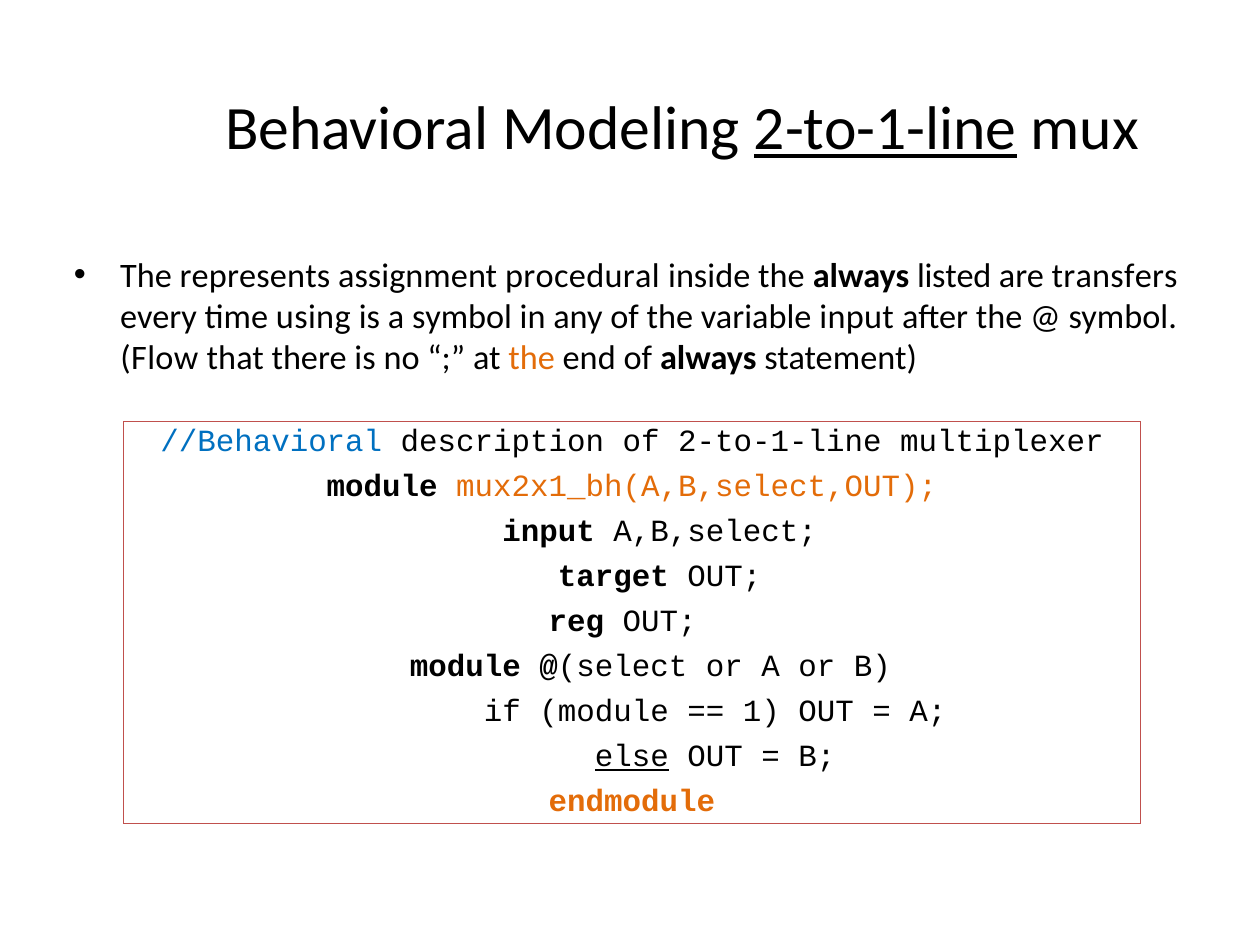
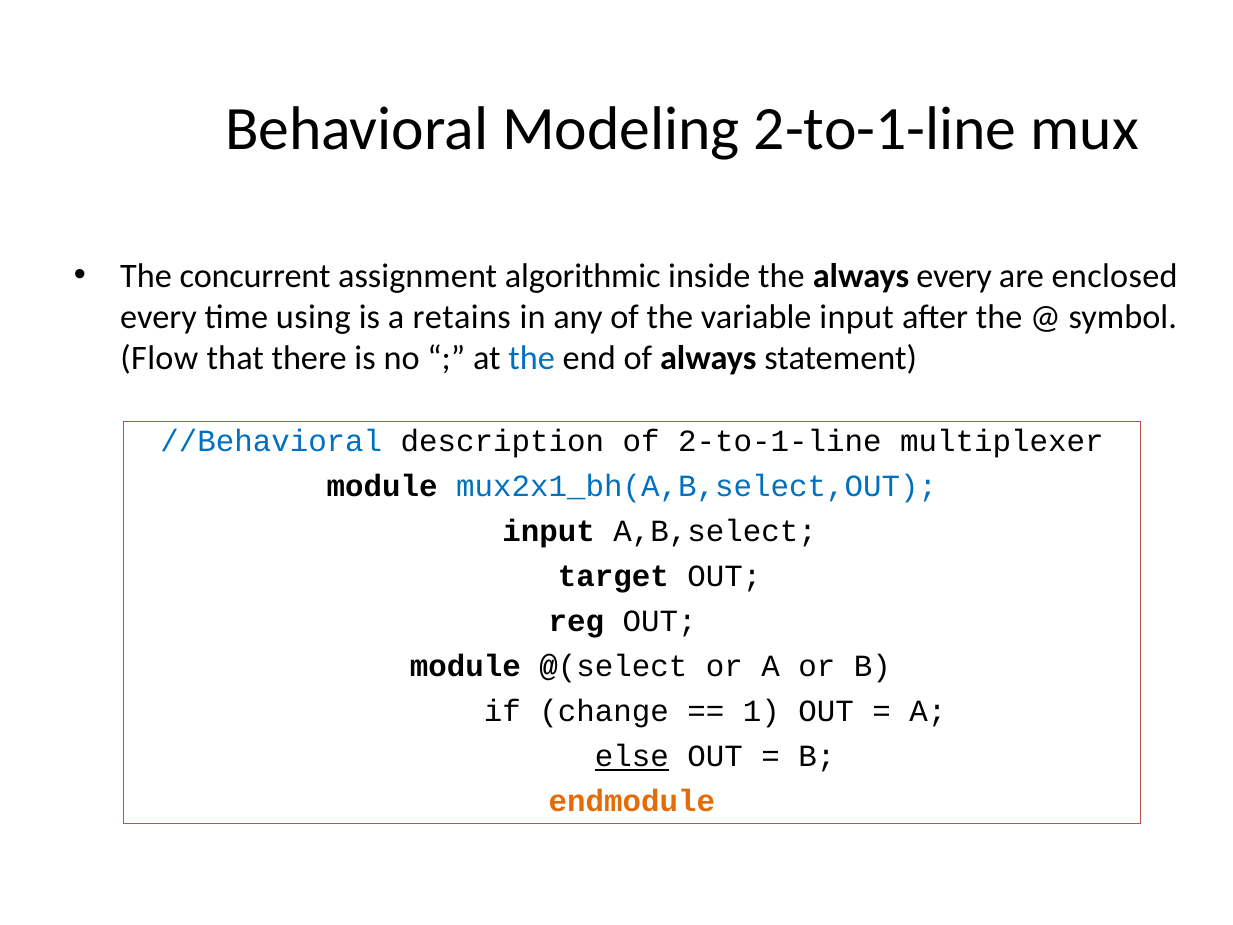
2-to-1-line at (885, 130) underline: present -> none
represents: represents -> concurrent
procedural: procedural -> algorithmic
always listed: listed -> every
transfers: transfers -> enclosed
a symbol: symbol -> retains
the at (532, 358) colour: orange -> blue
mux2x1_bh(A,B,select,OUT colour: orange -> blue
if module: module -> change
